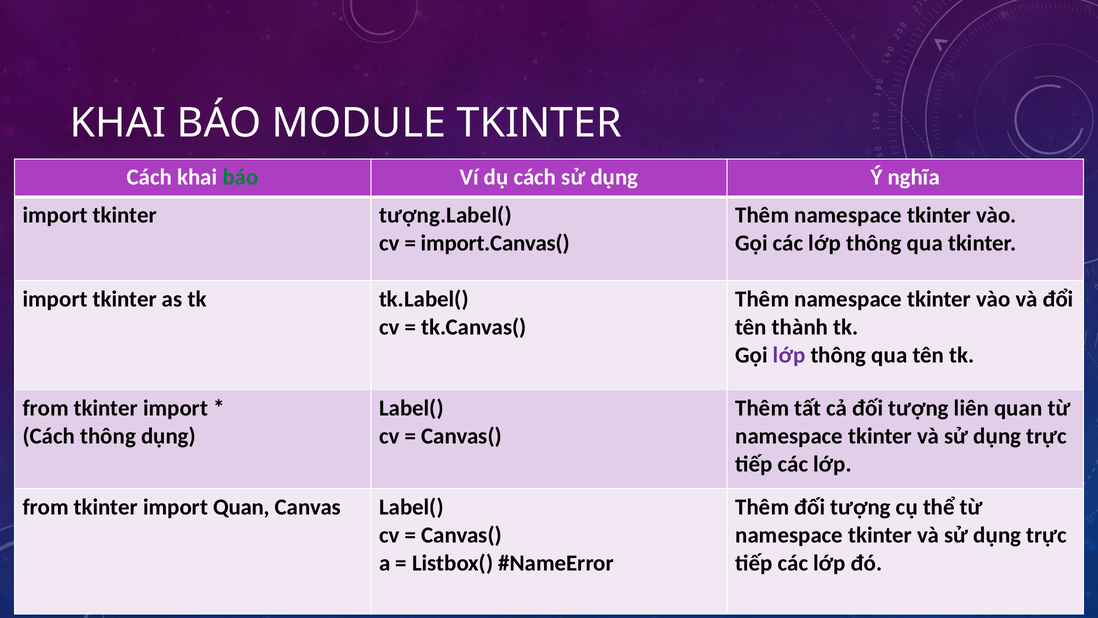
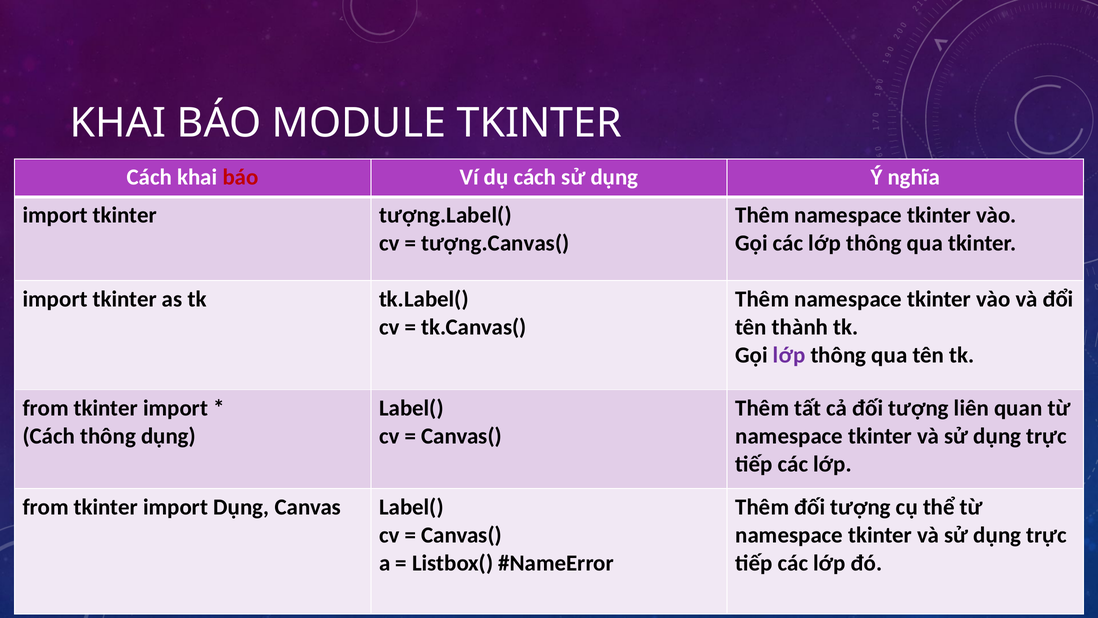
báo at (241, 177) colour: green -> red
import.Canvas(: import.Canvas( -> tượng.Canvas(
import Quan: Quan -> Dụng
